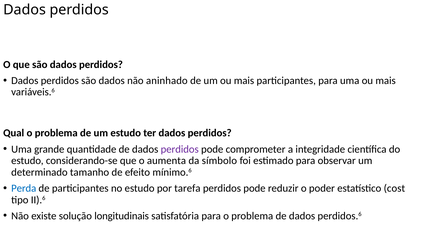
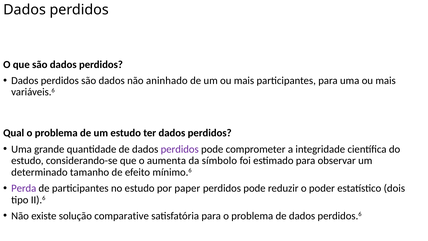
Perda at (24, 188) colour: blue -> purple
tarefa: tarefa -> paper
cost: cost -> dois
solução longitudinais: longitudinais -> comparative
